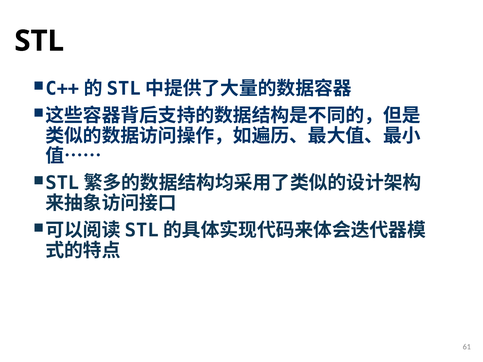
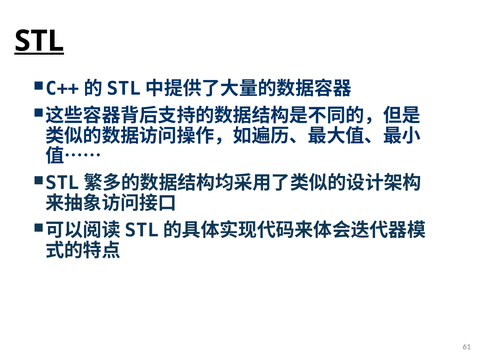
STL underline: none -> present
